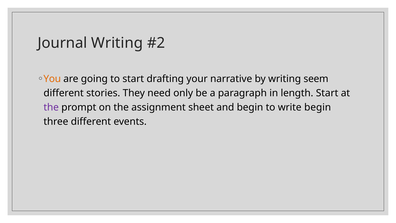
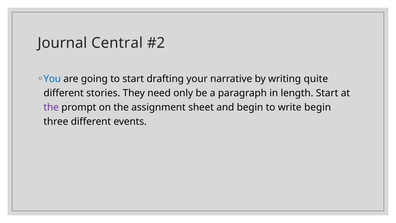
Journal Writing: Writing -> Central
You colour: orange -> blue
seem: seem -> quite
